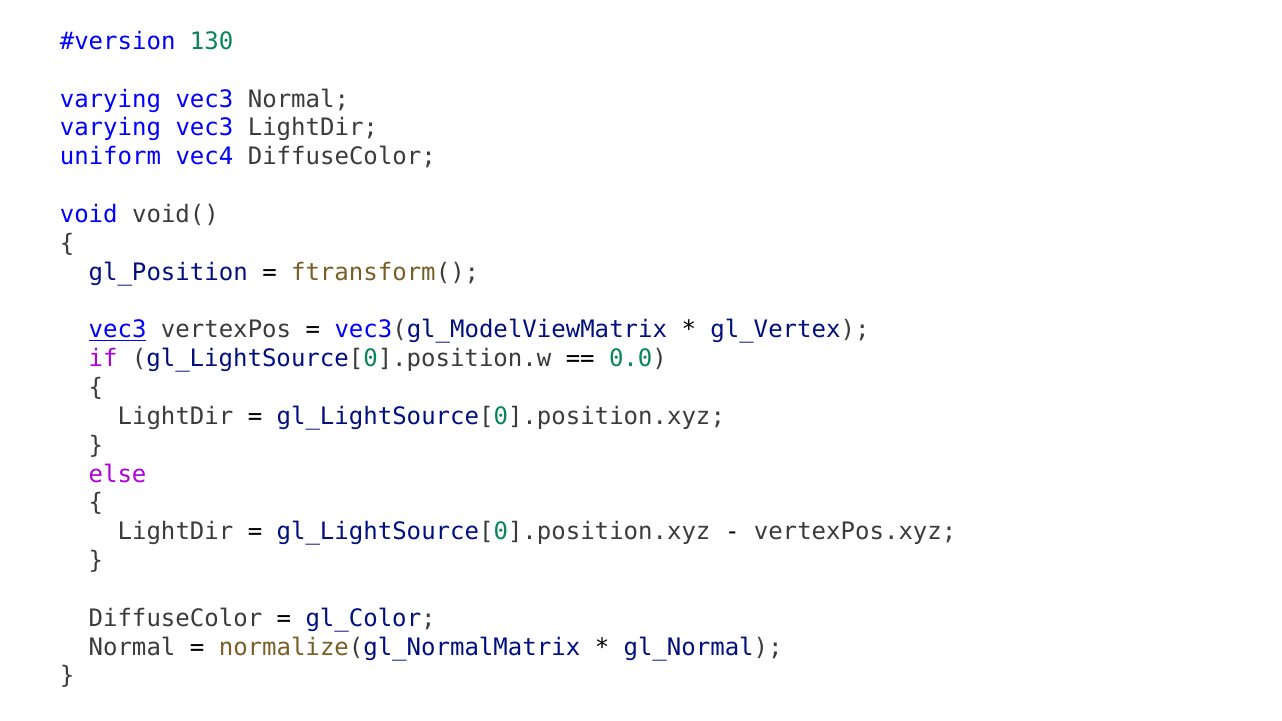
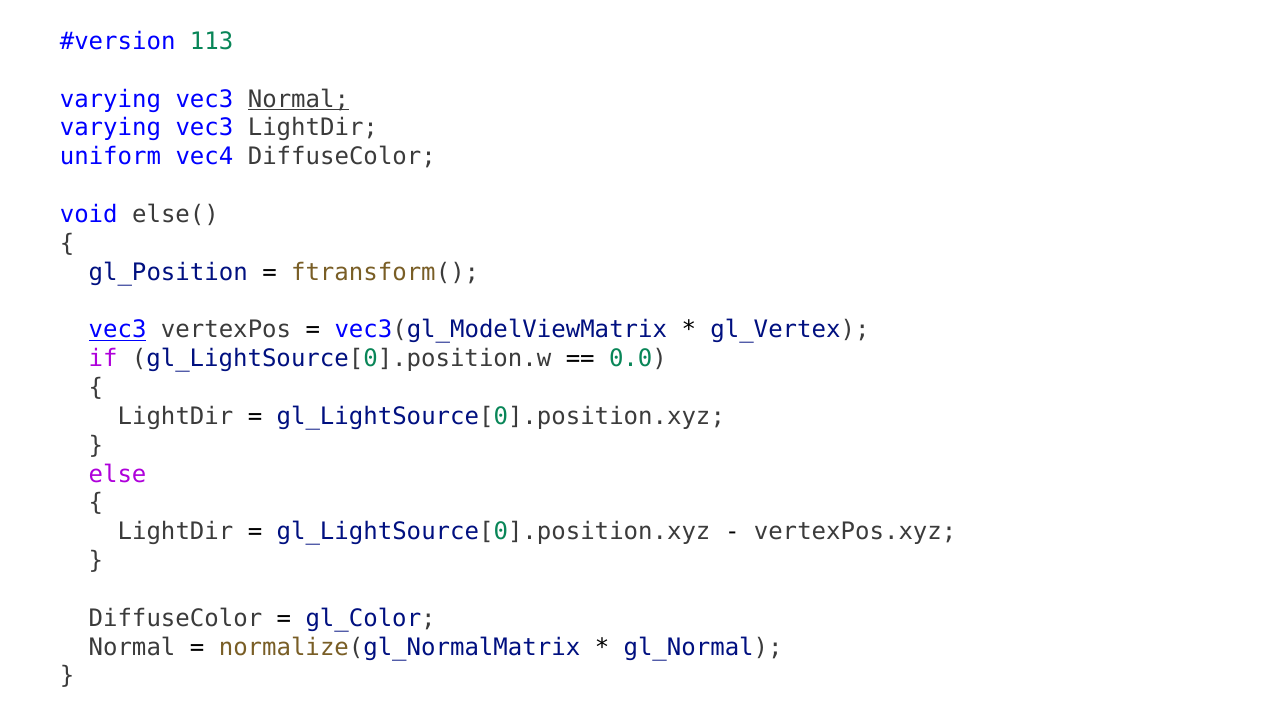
130: 130 -> 113
Normal at (298, 99) underline: none -> present
void(: void( -> else(
